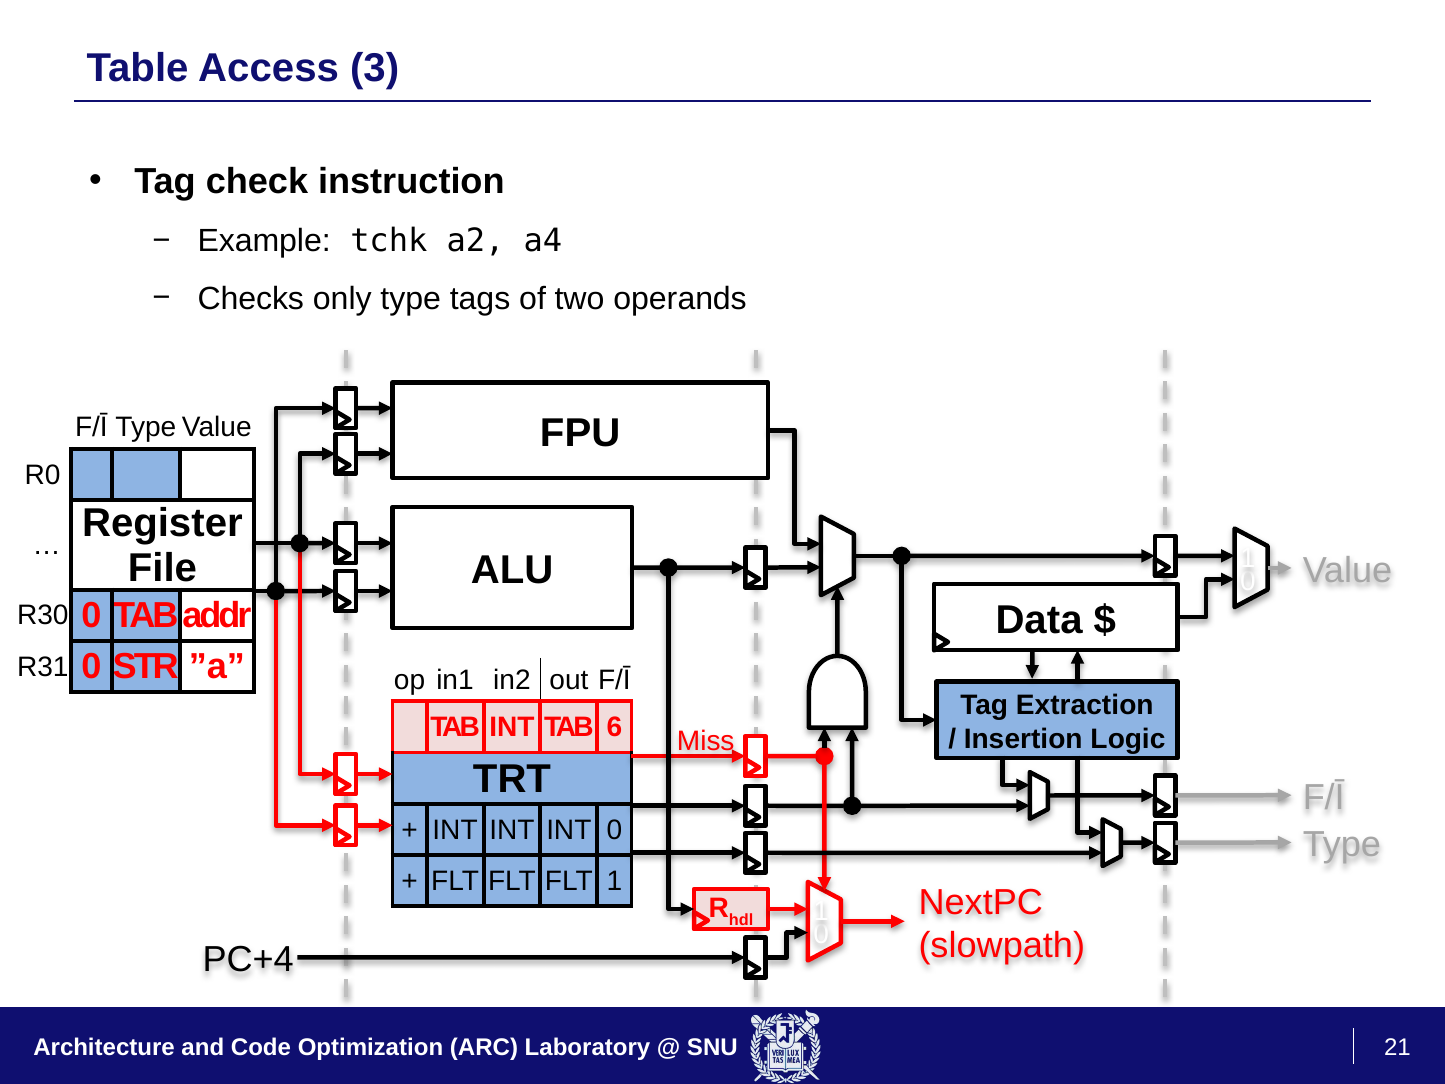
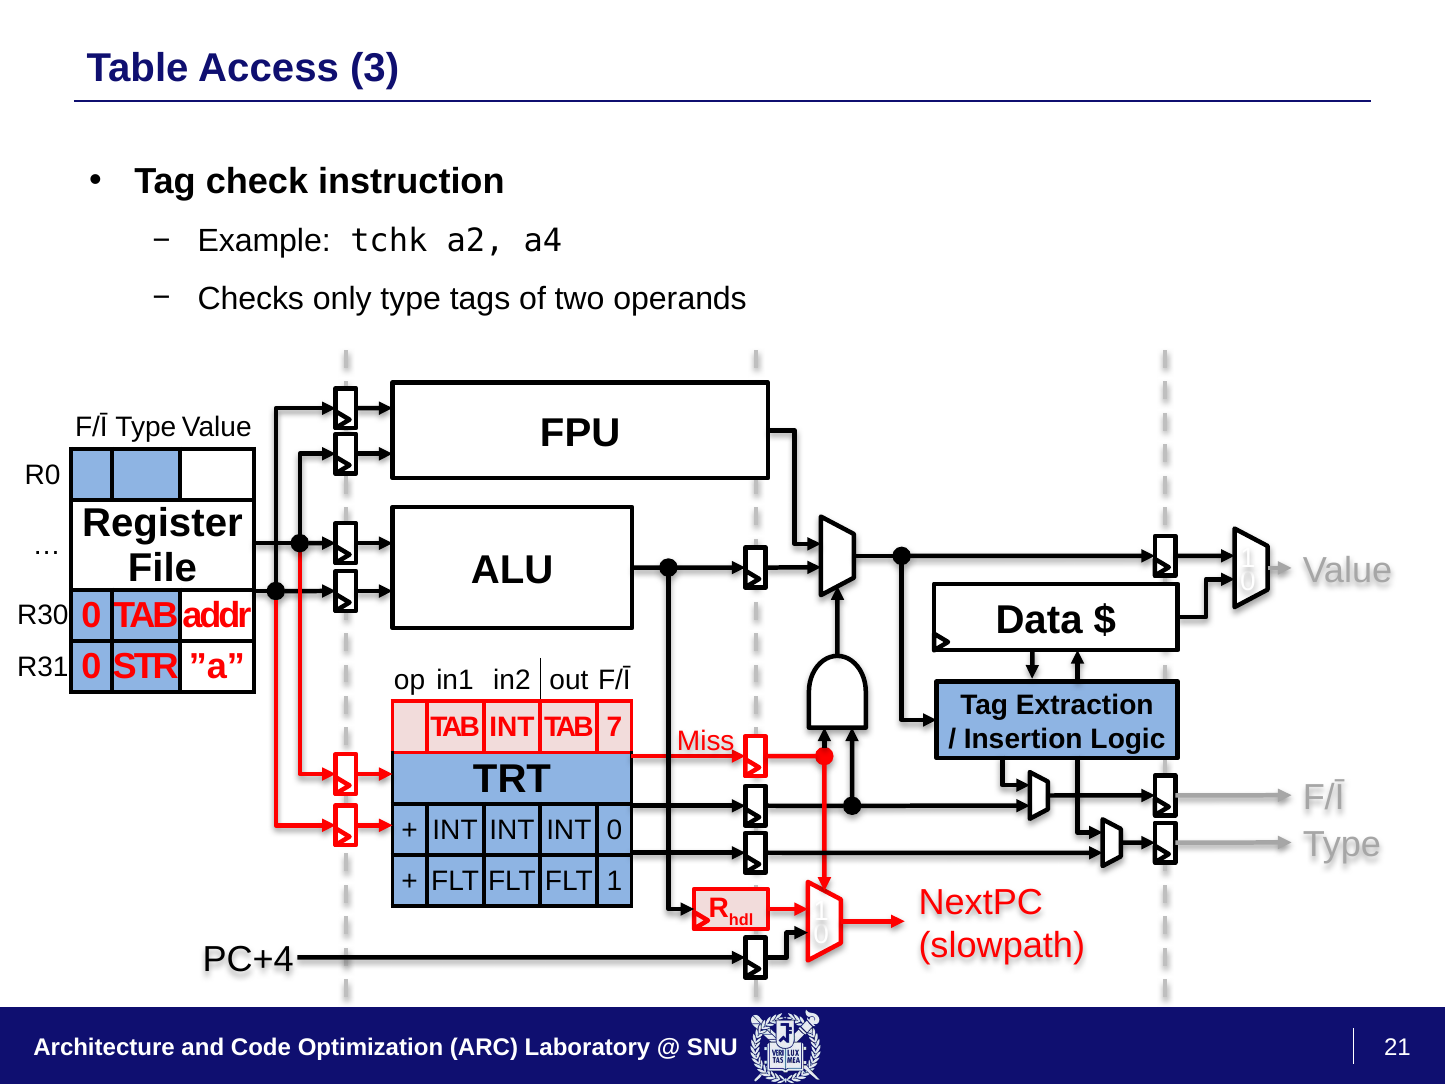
6: 6 -> 7
